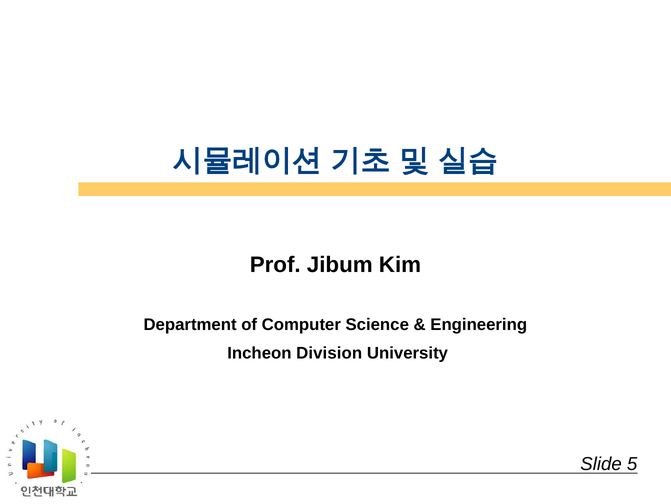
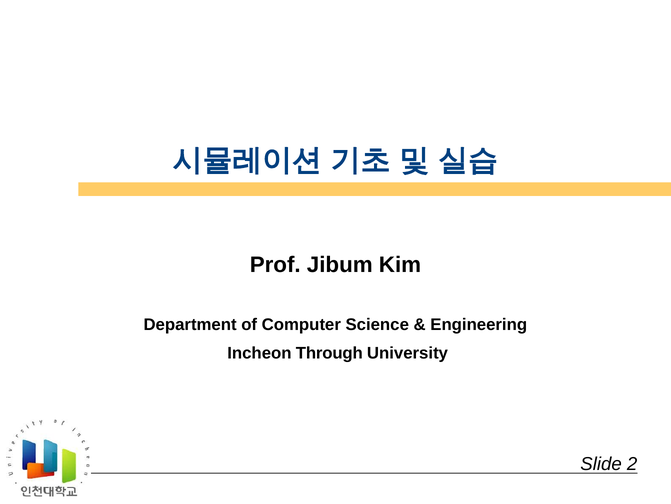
Division: Division -> Through
5: 5 -> 2
